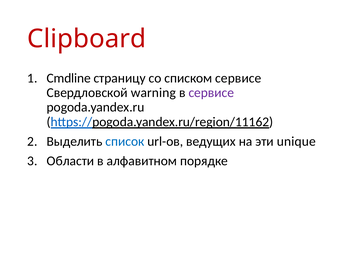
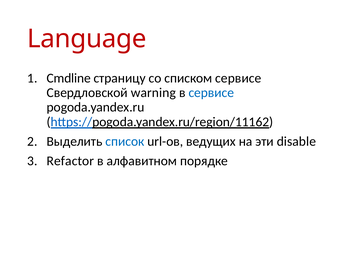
Clipboard: Clipboard -> Language
сервисе at (211, 93) colour: purple -> blue
unique: unique -> disable
Области: Области -> Refactor
